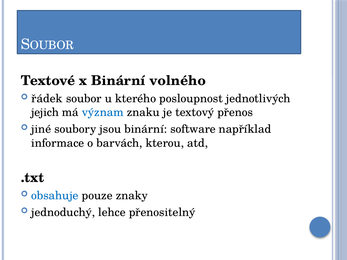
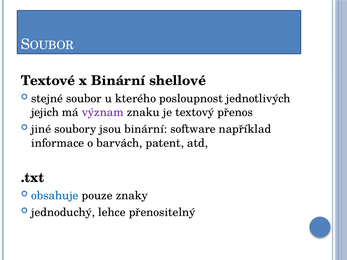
volného: volného -> shellové
řádek: řádek -> stejné
význam colour: blue -> purple
kterou: kterou -> patent
